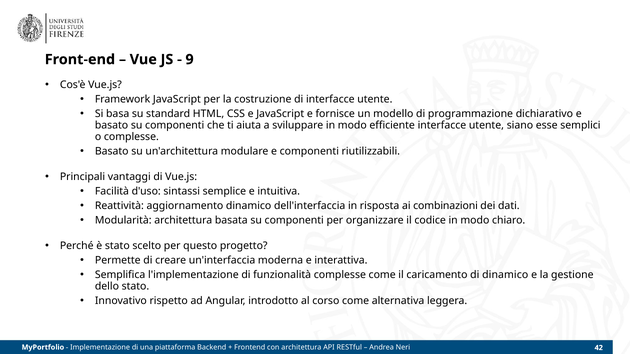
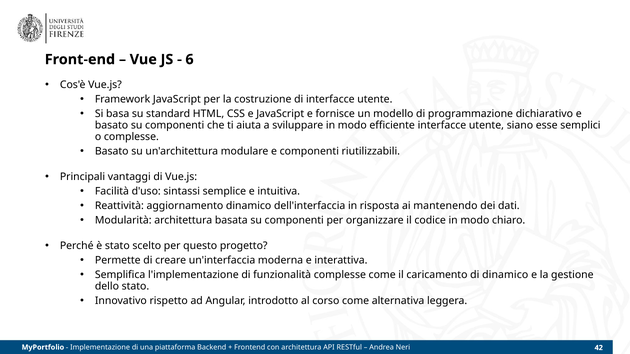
9: 9 -> 6
combinazioni: combinazioni -> mantenendo
